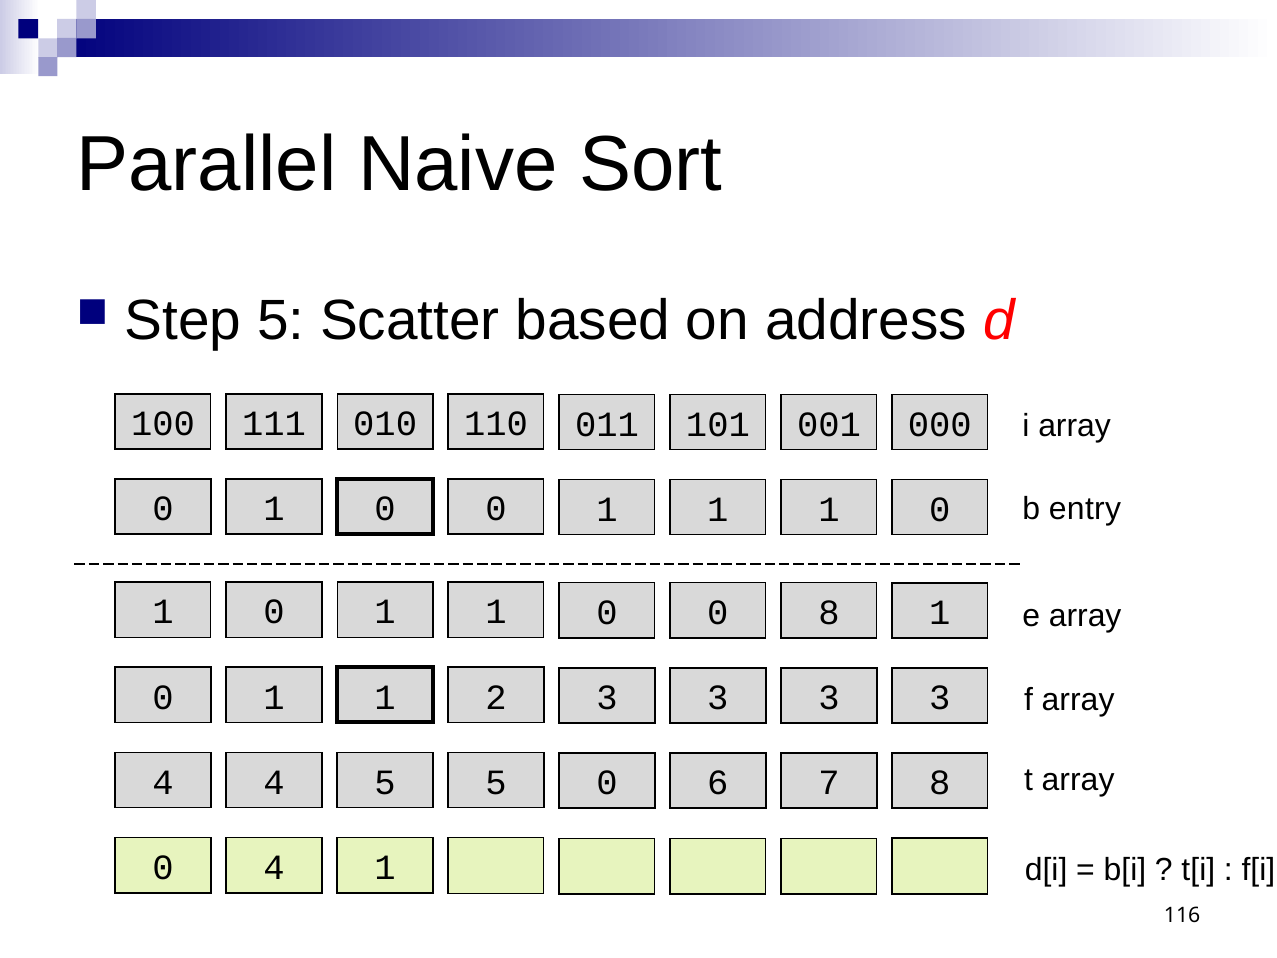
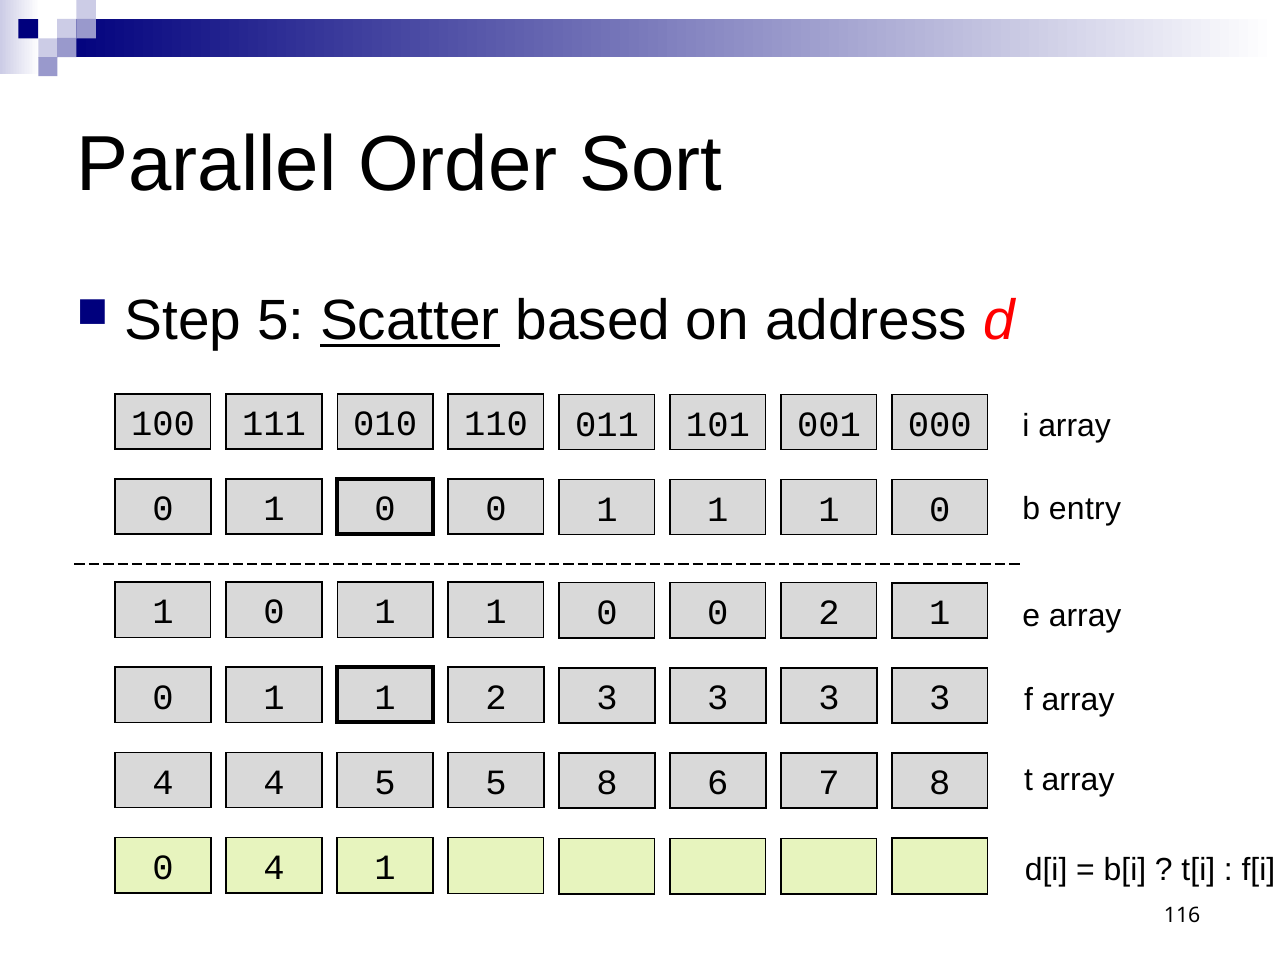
Naive: Naive -> Order
Scatter underline: none -> present
0 8: 8 -> 2
5 0: 0 -> 8
